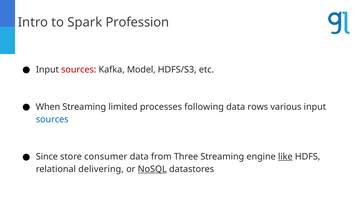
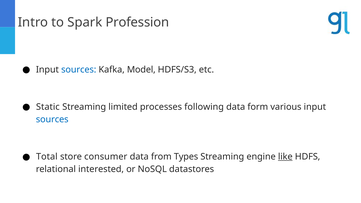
sources at (79, 70) colour: red -> blue
When: When -> Static
rows: rows -> form
Since: Since -> Total
Three: Three -> Types
delivering: delivering -> interested
NoSQL underline: present -> none
